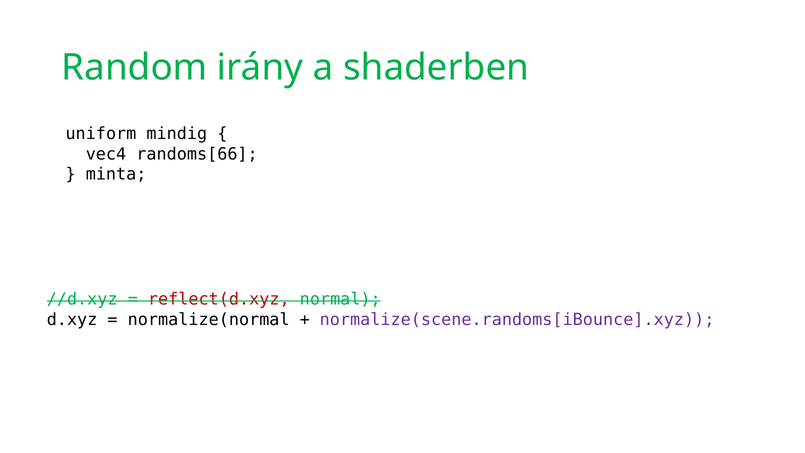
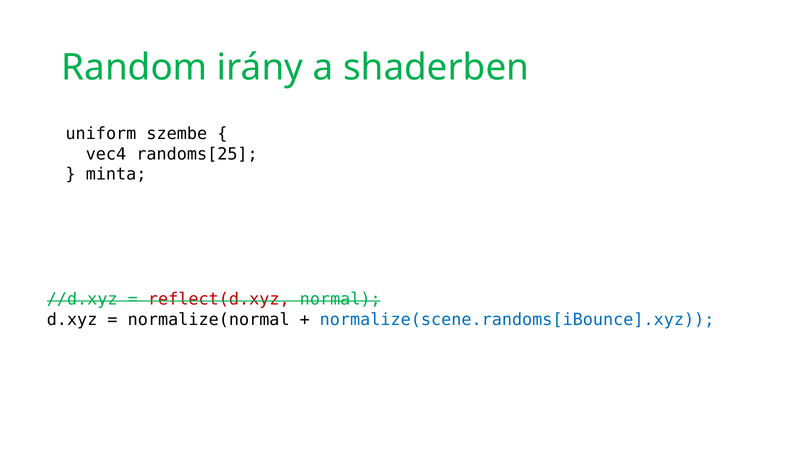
mindig: mindig -> szembe
randoms[66: randoms[66 -> randoms[25
normalize(scene.randoms[iBounce].xyz colour: purple -> blue
